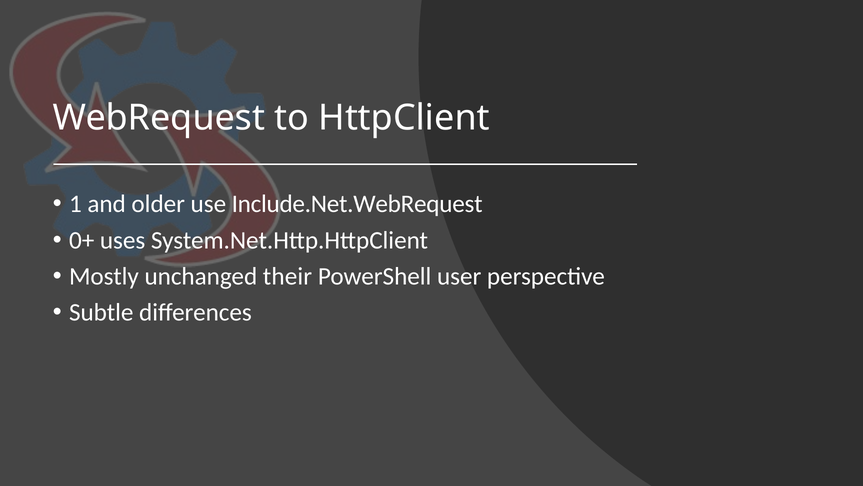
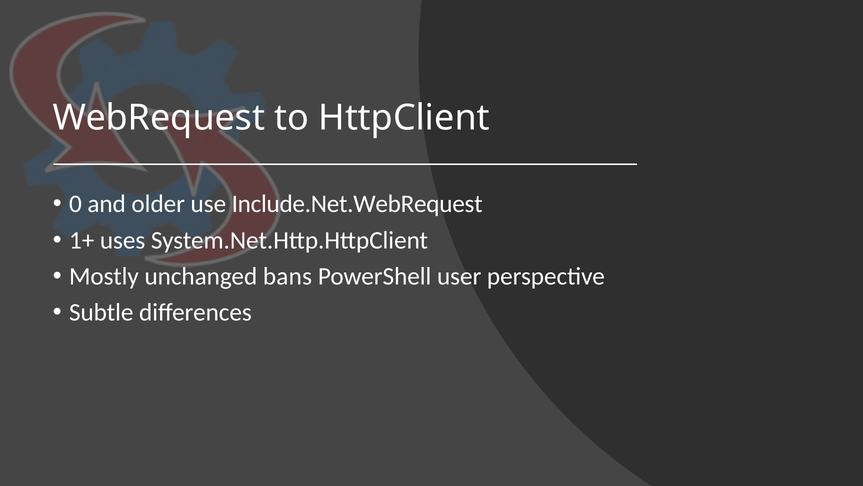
1: 1 -> 0
0+: 0+ -> 1+
their: their -> bans
